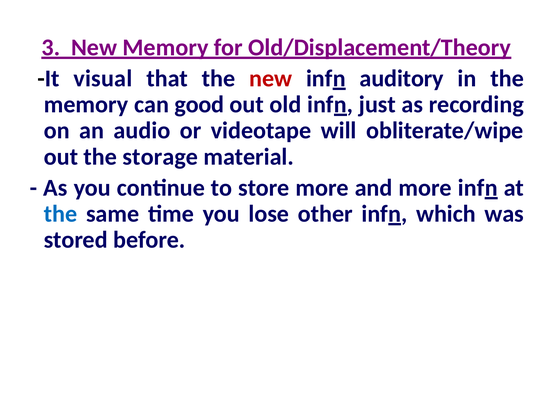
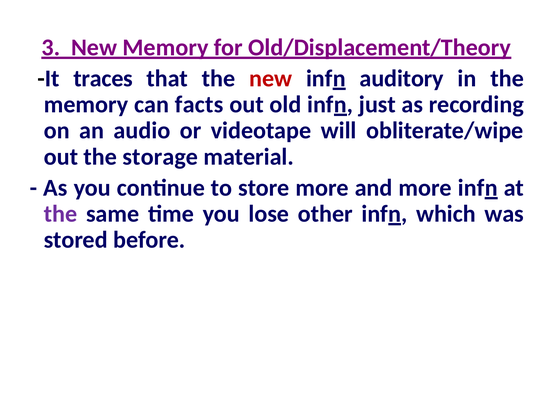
visual: visual -> traces
good: good -> facts
the at (61, 213) colour: blue -> purple
